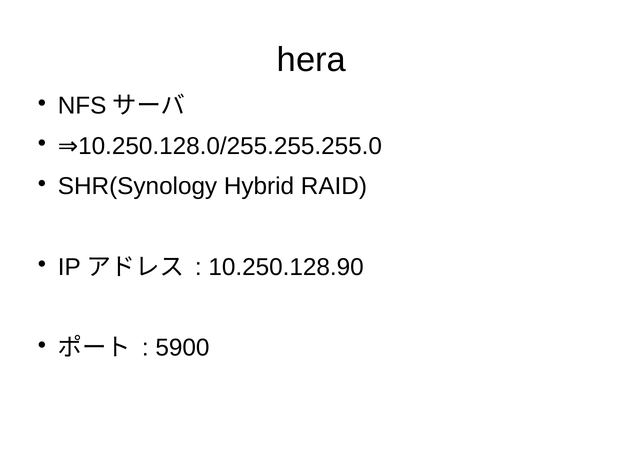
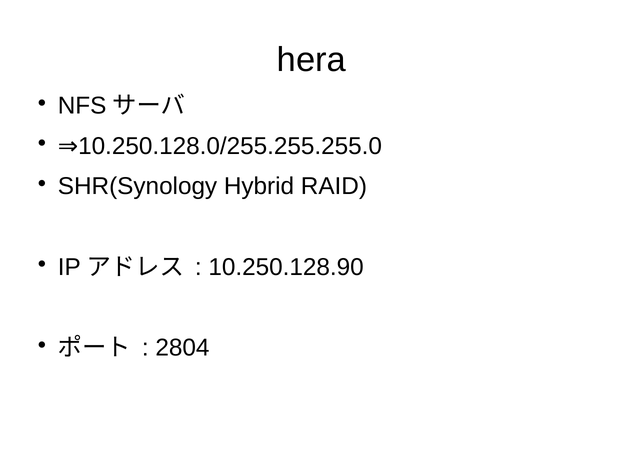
5900: 5900 -> 2804
